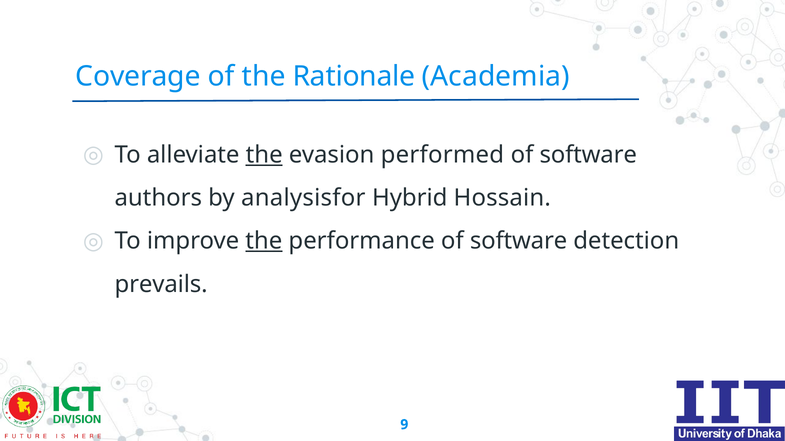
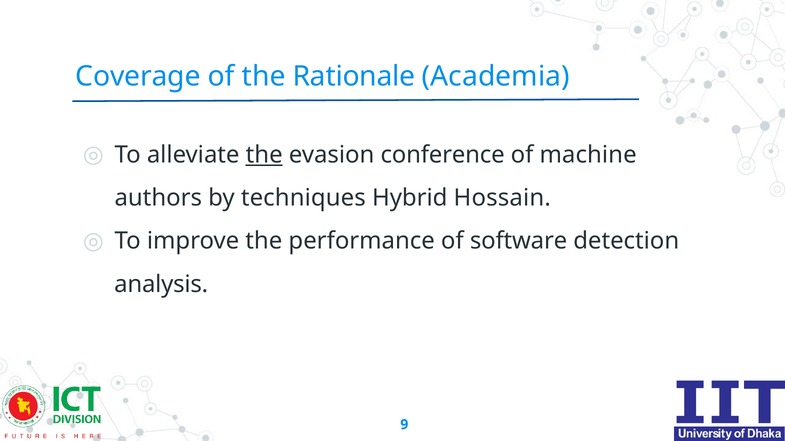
performed: performed -> conference
software at (588, 155): software -> machine
analysisfor: analysisfor -> techniques
the at (264, 241) underline: present -> none
prevails: prevails -> analysis
